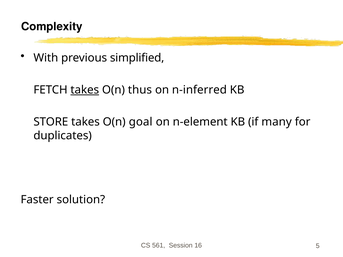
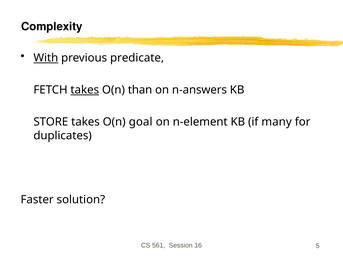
With underline: none -> present
simplified: simplified -> predicate
thus: thus -> than
n-inferred: n-inferred -> n-answers
